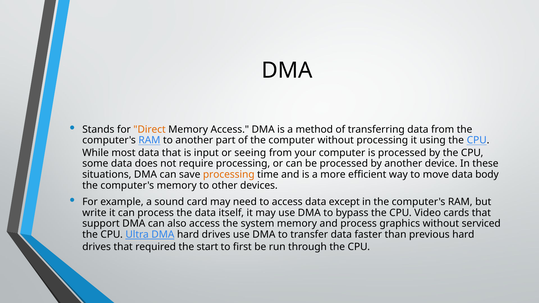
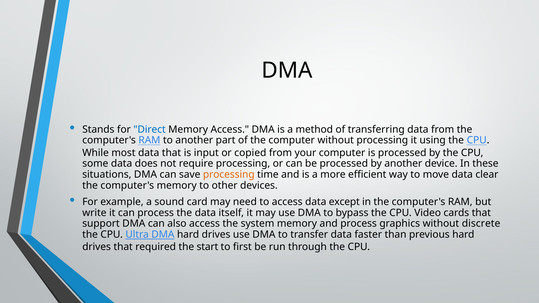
Direct colour: orange -> blue
seeing: seeing -> copied
body: body -> clear
serviced: serviced -> discrete
